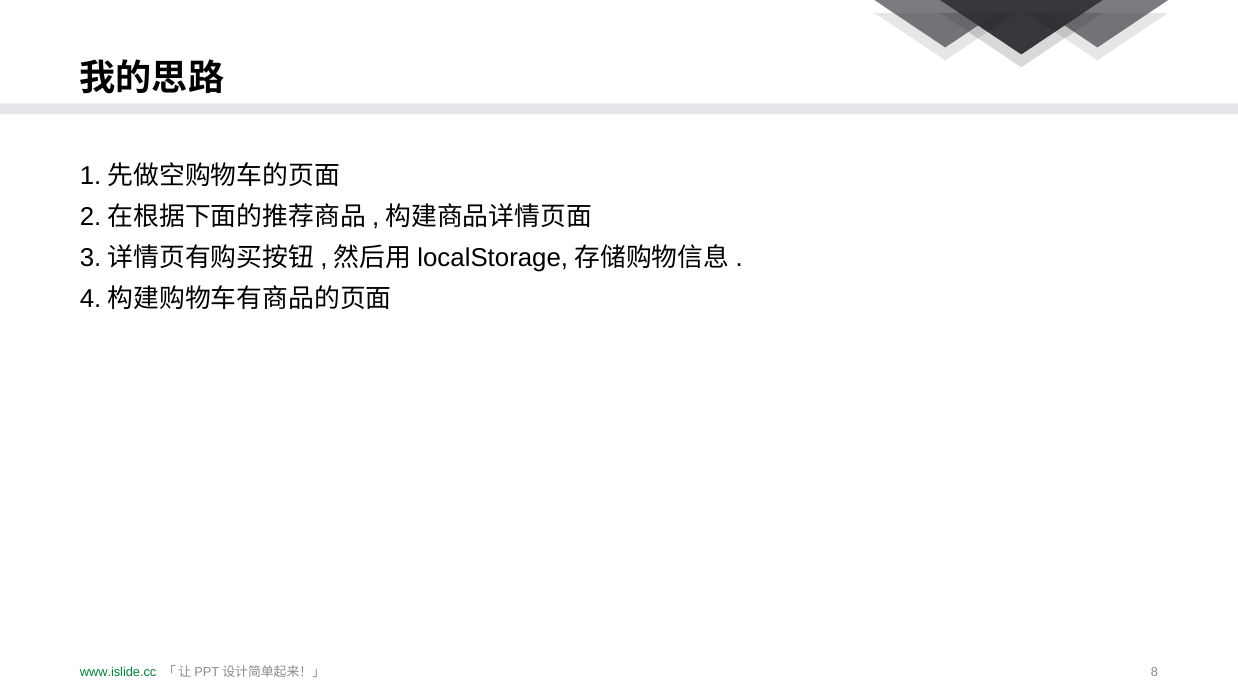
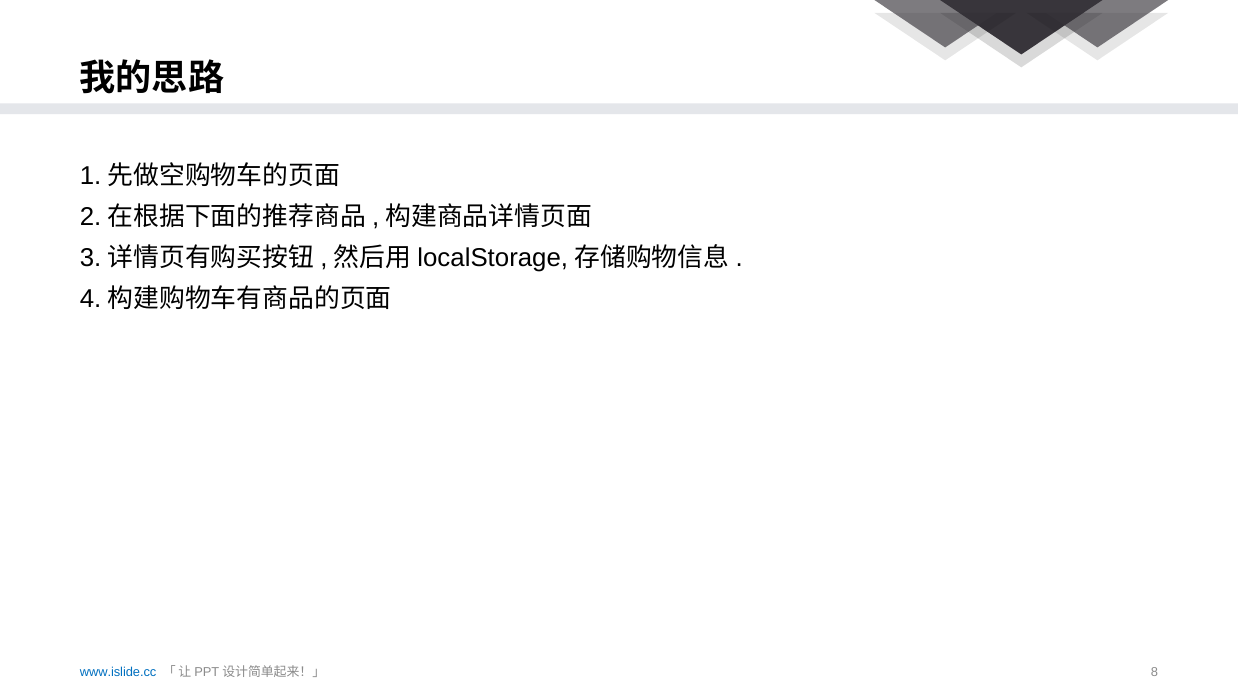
www.islide.cc colour: green -> blue
